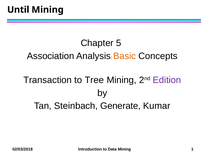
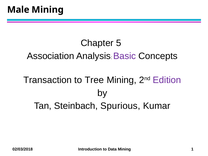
Until: Until -> Male
Basic colour: orange -> purple
Generate: Generate -> Spurious
